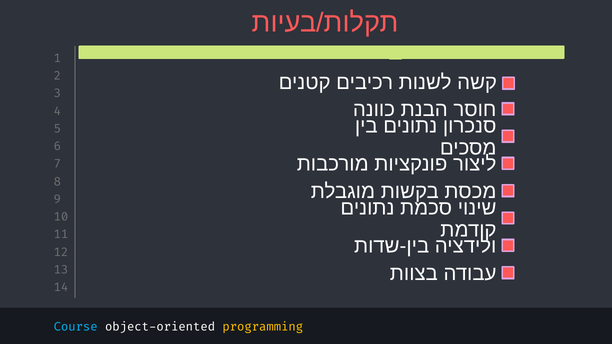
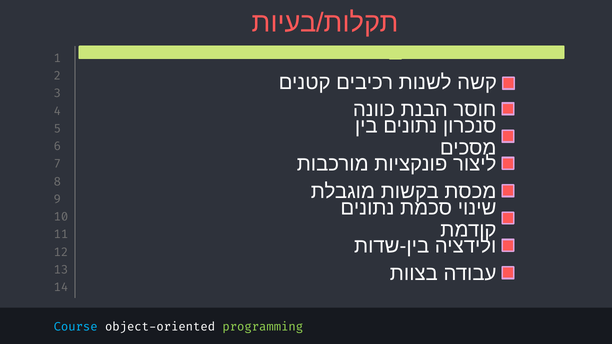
programming colour: yellow -> light green
